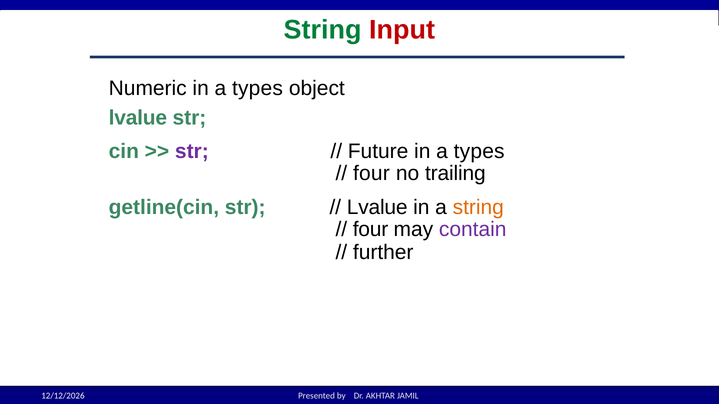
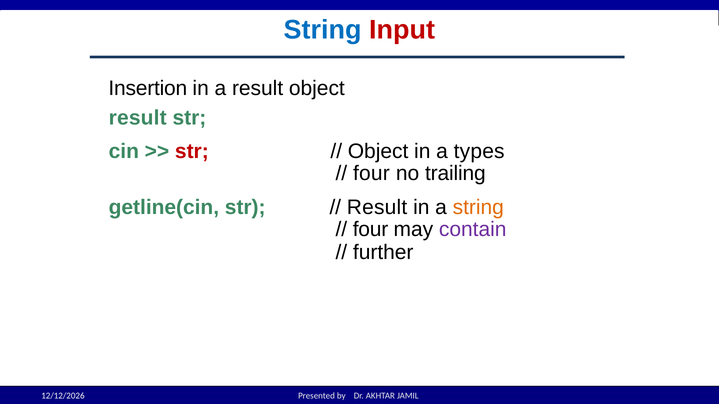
String at (323, 30) colour: green -> blue
Numeric: Numeric -> Insertion
types at (257, 89): types -> result
lvalue at (138, 118): lvalue -> result
str at (192, 151) colour: purple -> red
Future at (378, 151): Future -> Object
Lvalue at (377, 208): Lvalue -> Result
